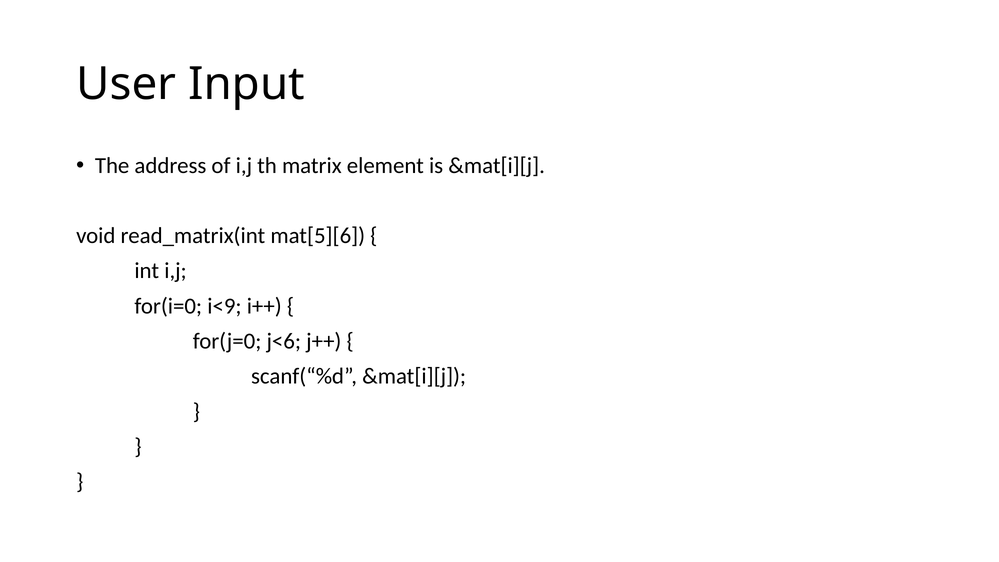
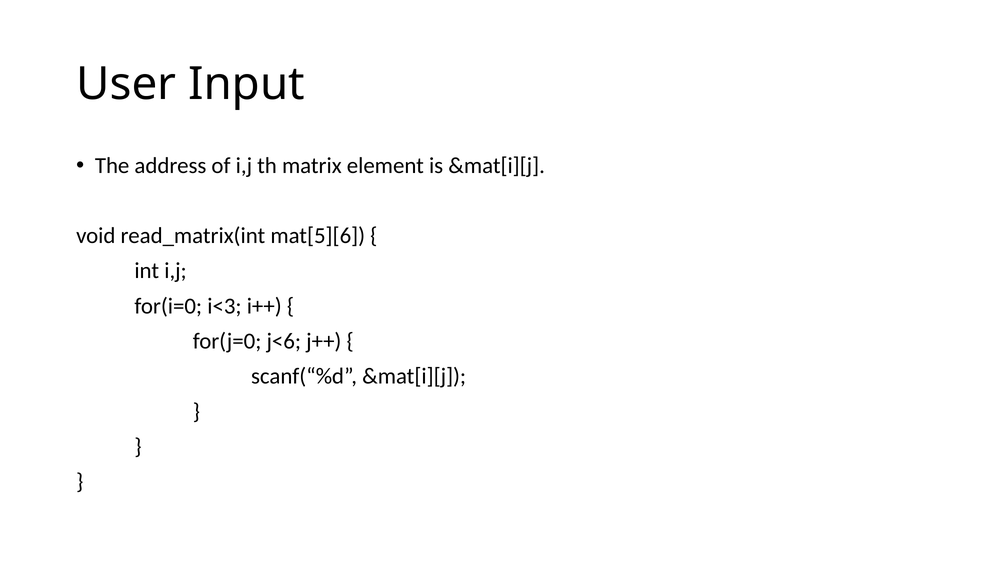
i<9: i<9 -> i<3
